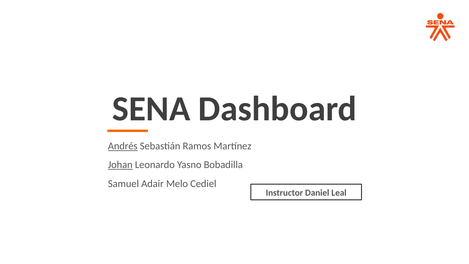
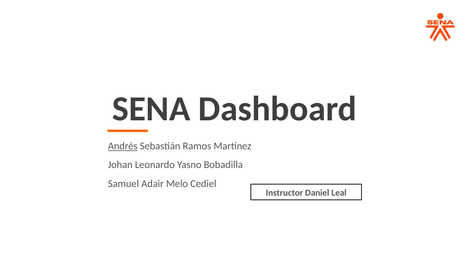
Johan underline: present -> none
